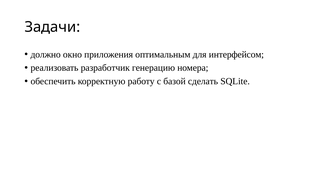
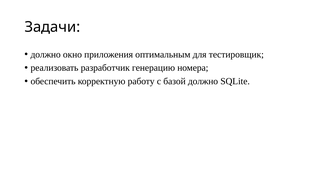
интерфейсом: интерфейсом -> тестировщик
базой сделать: сделать -> должно
